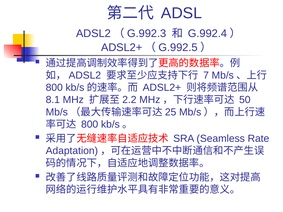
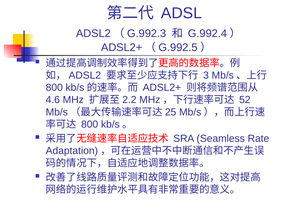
7: 7 -> 3
8.1: 8.1 -> 4.6
50: 50 -> 52
